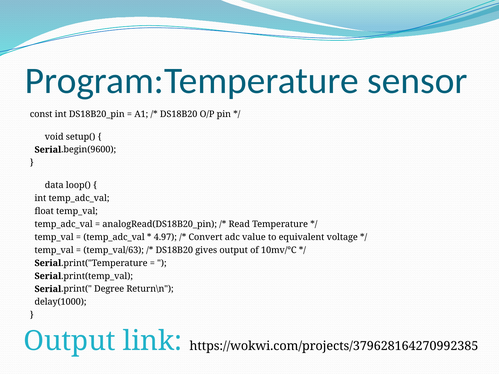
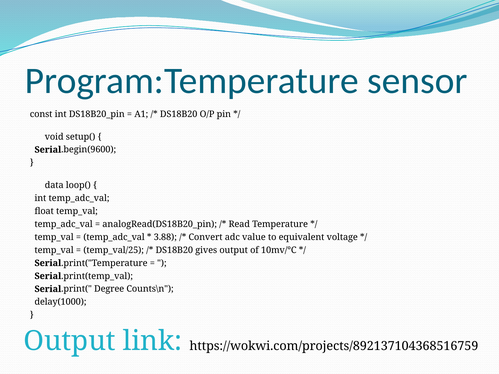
4.97: 4.97 -> 3.88
temp_val/63: temp_val/63 -> temp_val/25
Return\n: Return\n -> Counts\n
https://wokwi.com/projects/379628164270992385: https://wokwi.com/projects/379628164270992385 -> https://wokwi.com/projects/892137104368516759
